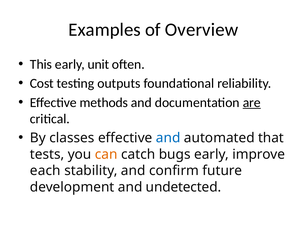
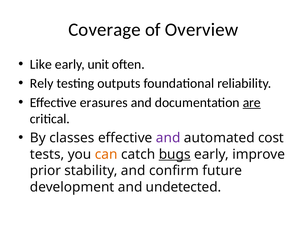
Examples: Examples -> Coverage
This: This -> Like
Cost: Cost -> Rely
methods: methods -> erasures
and at (168, 138) colour: blue -> purple
that: that -> cost
bugs underline: none -> present
each: each -> prior
